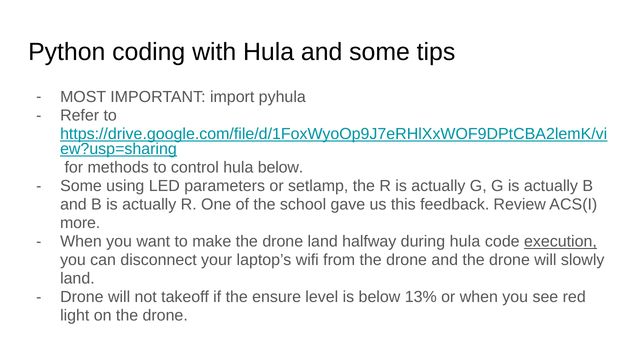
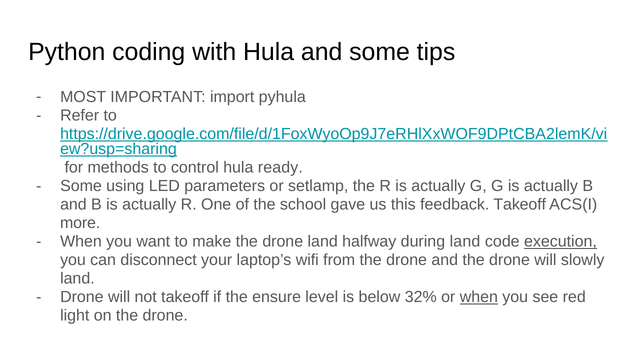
hula below: below -> ready
feedback Review: Review -> Takeoff
during hula: hula -> land
13%: 13% -> 32%
when at (479, 297) underline: none -> present
